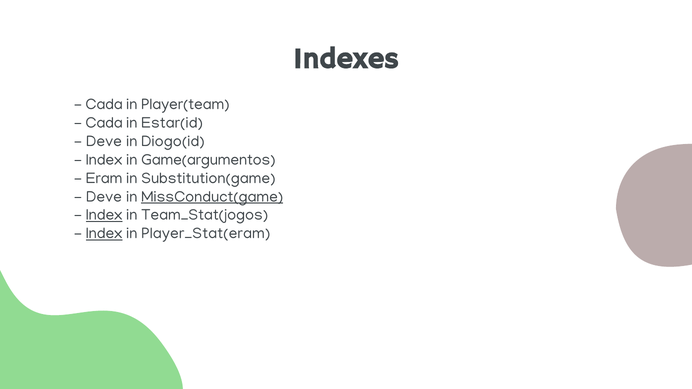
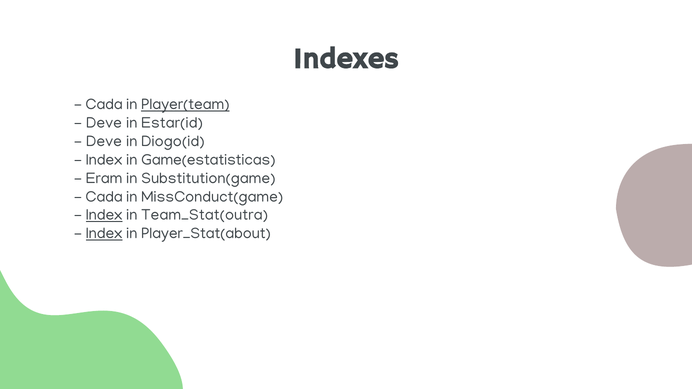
Player(team underline: none -> present
Cada at (104, 123): Cada -> Deve
Game(argumentos: Game(argumentos -> Game(estatisticas
Deve at (104, 197): Deve -> Cada
MissConduct(game underline: present -> none
Team_Stat(jogos: Team_Stat(jogos -> Team_Stat(outra
Player_Stat(eram: Player_Stat(eram -> Player_Stat(about
